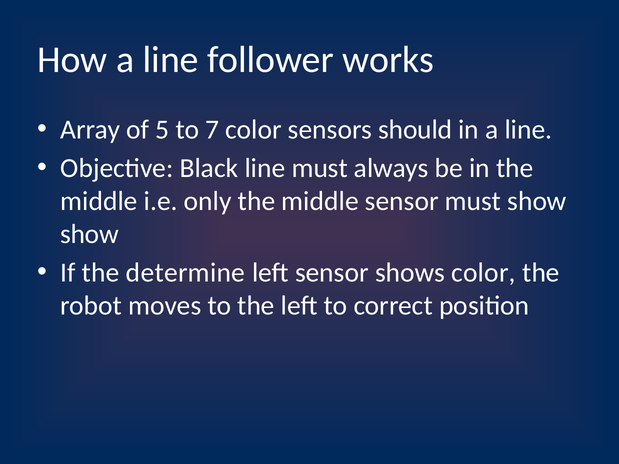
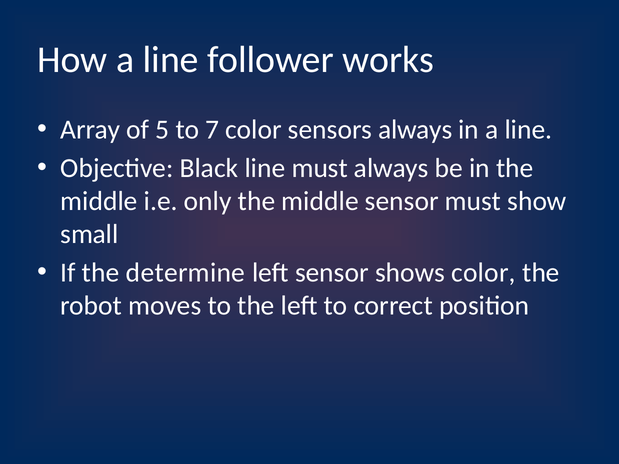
sensors should: should -> always
show at (90, 234): show -> small
